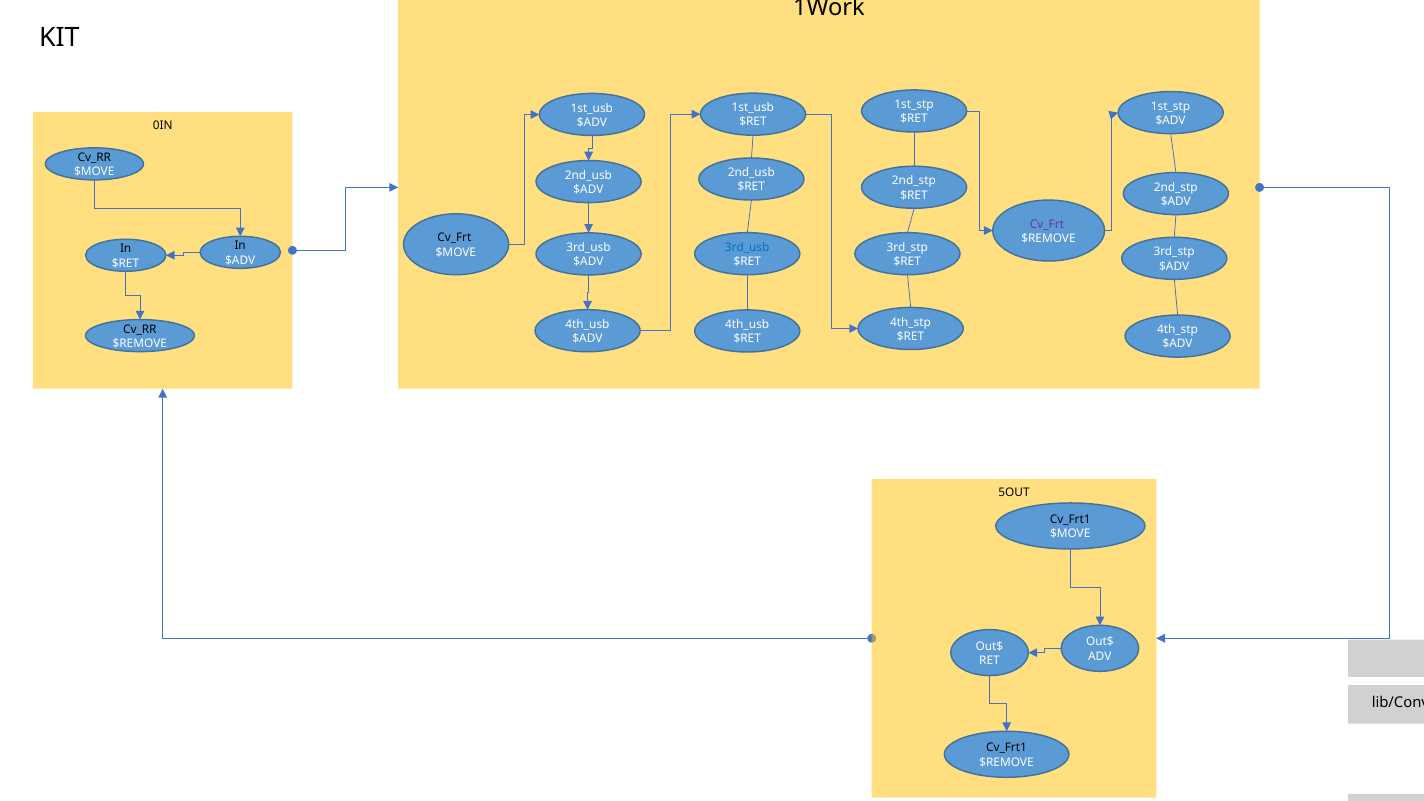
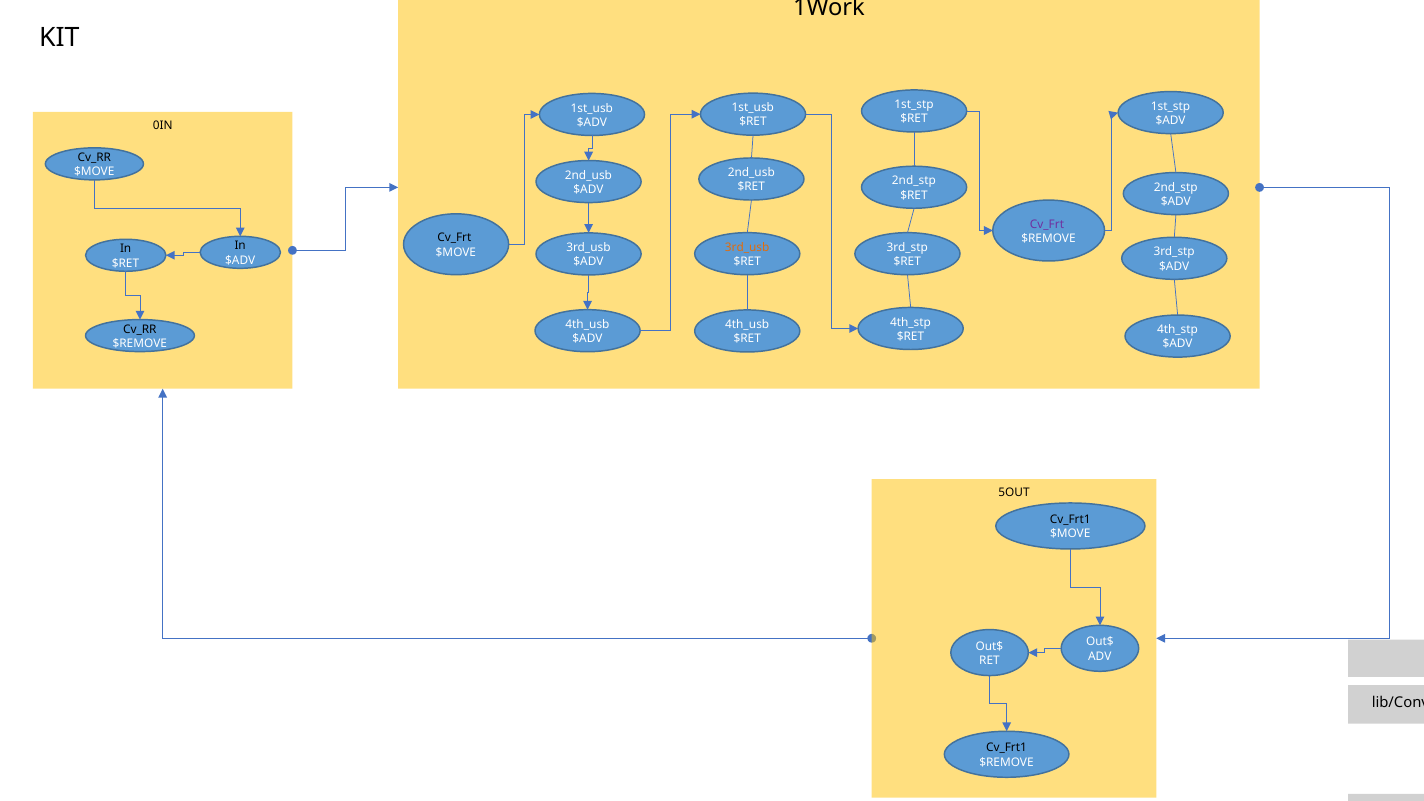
3rd_usb at (747, 247) colour: blue -> orange
